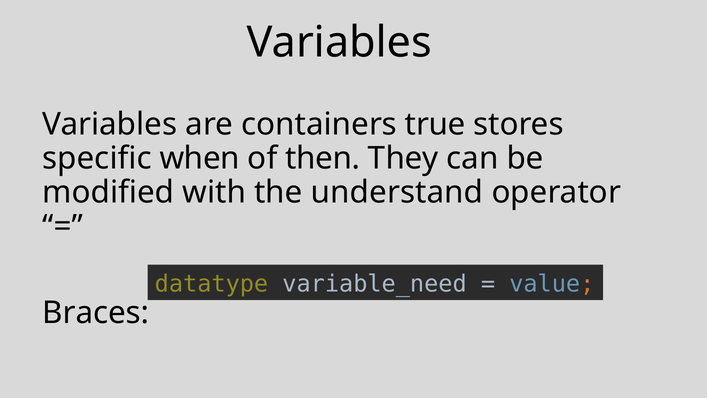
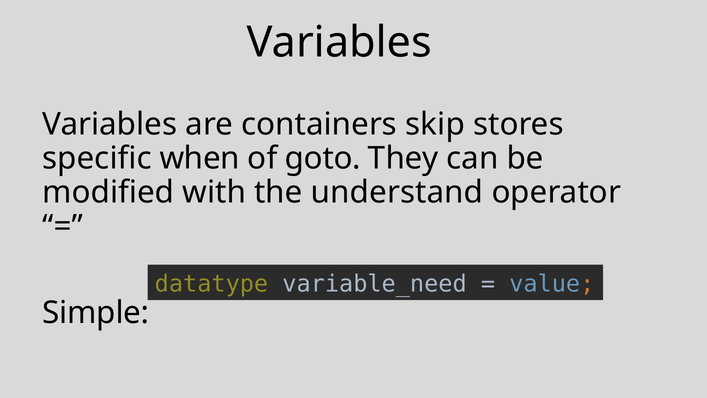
true: true -> skip
then: then -> goto
Braces: Braces -> Simple
